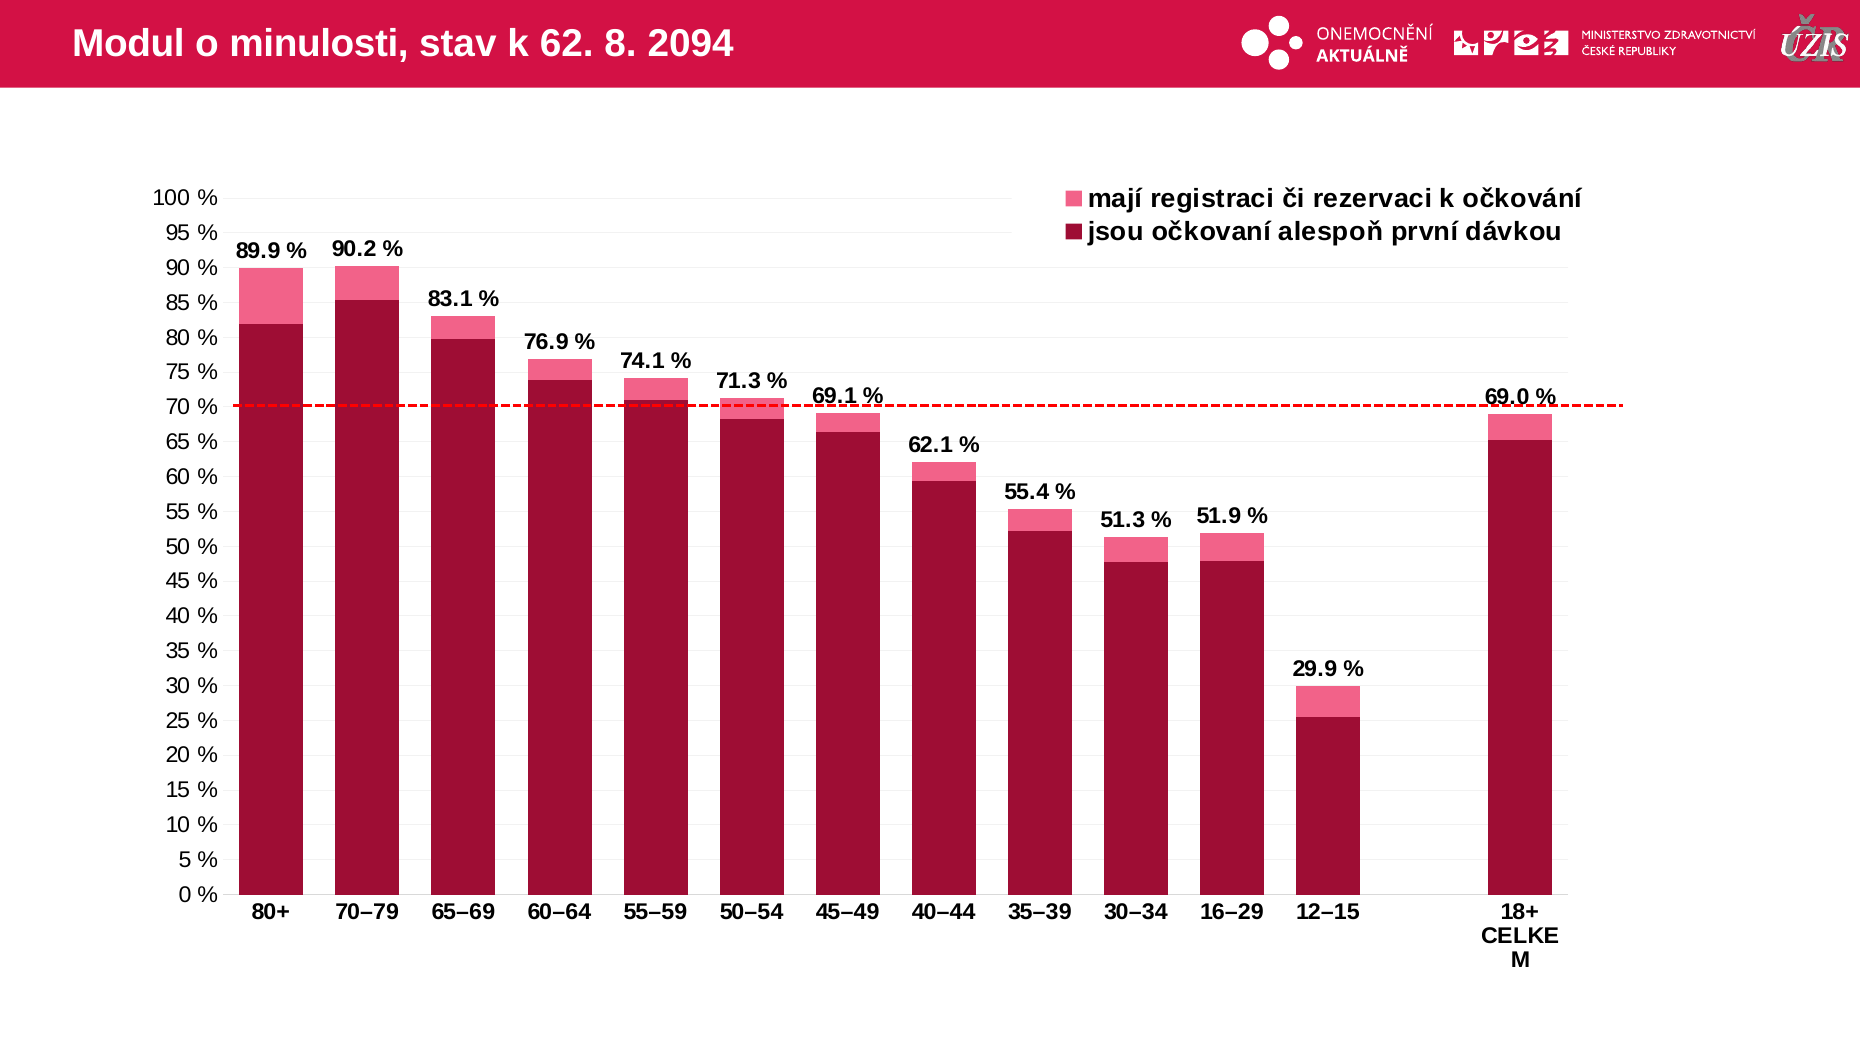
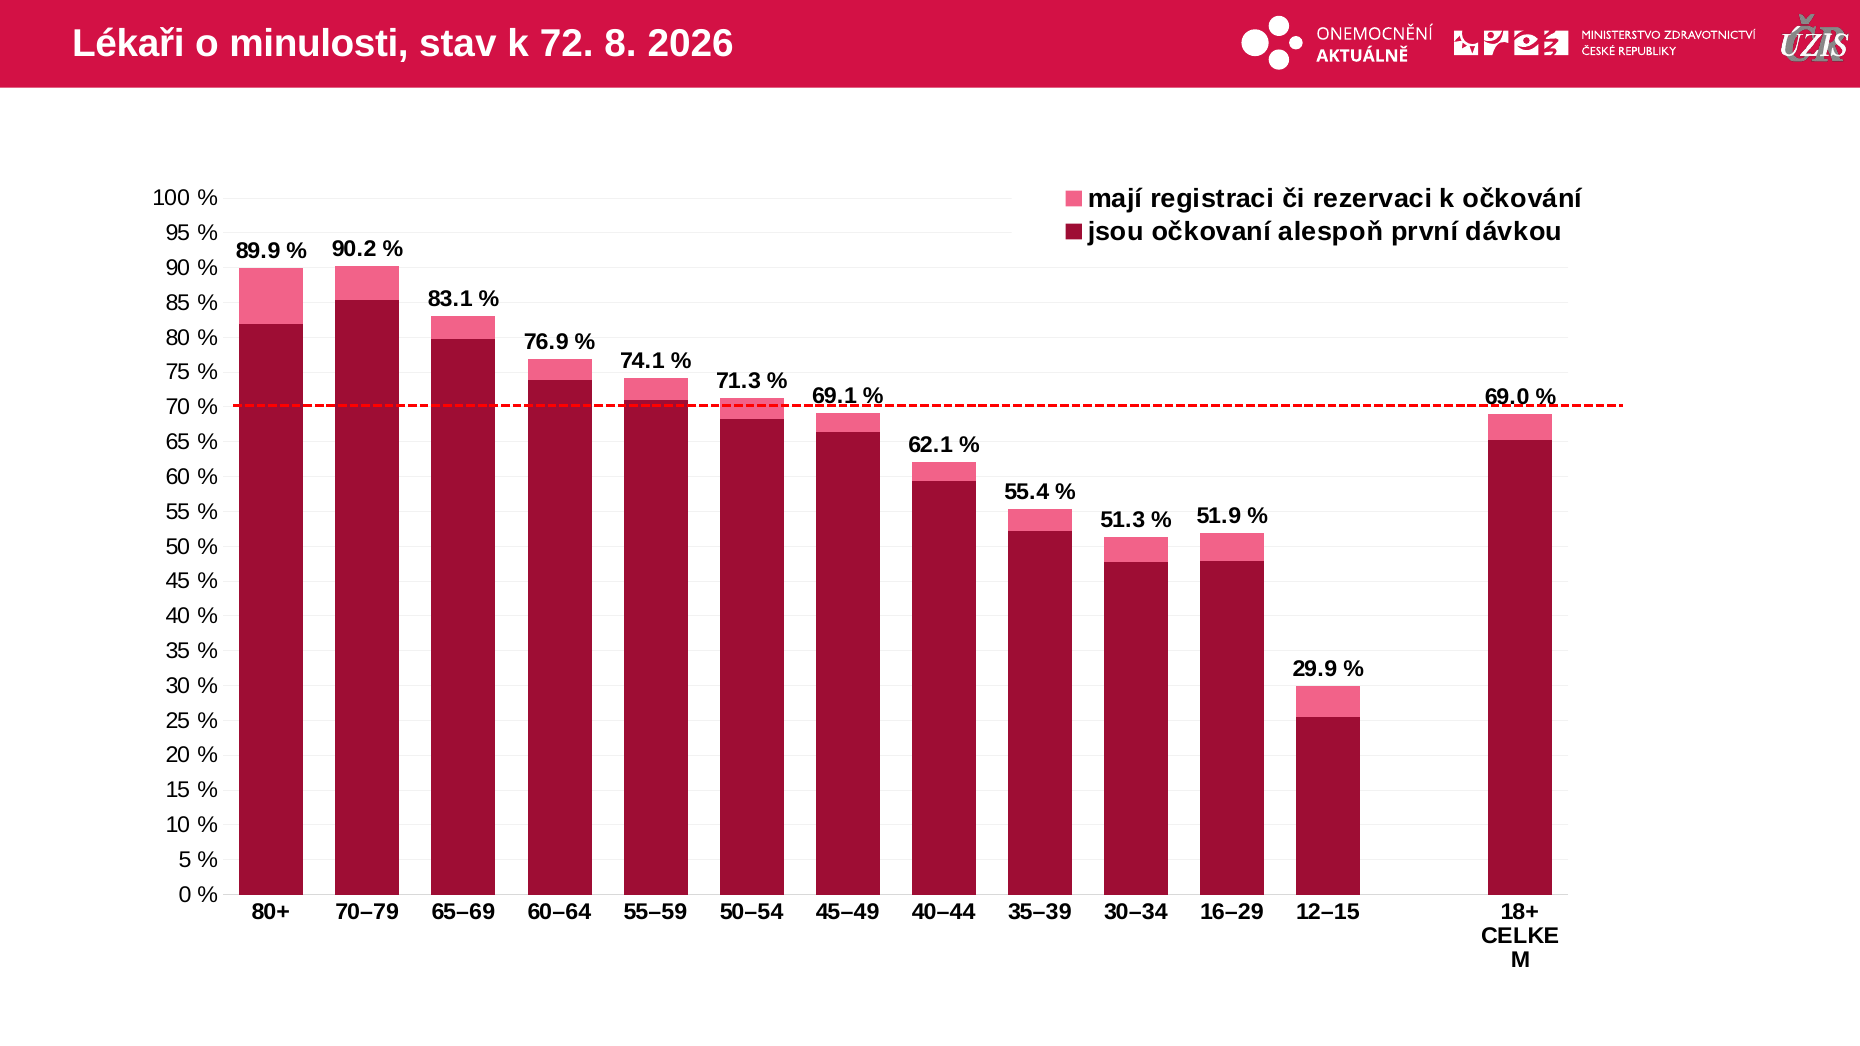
Modul: Modul -> Lékaři
62: 62 -> 72
2094: 2094 -> 2026
